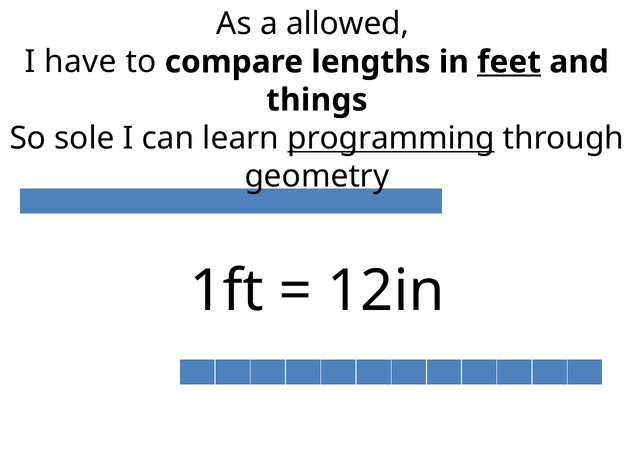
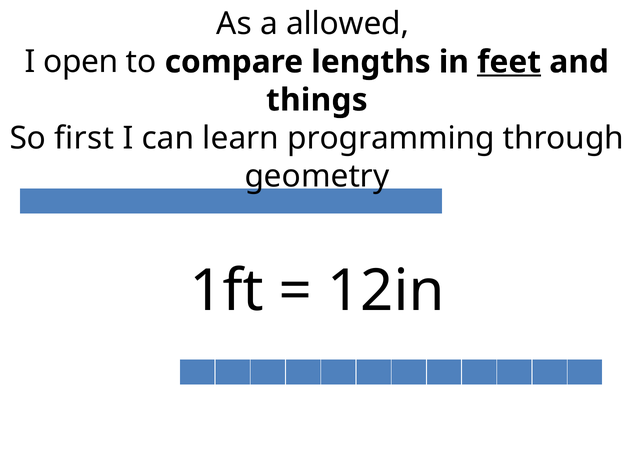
have: have -> open
sole: sole -> first
programming underline: present -> none
